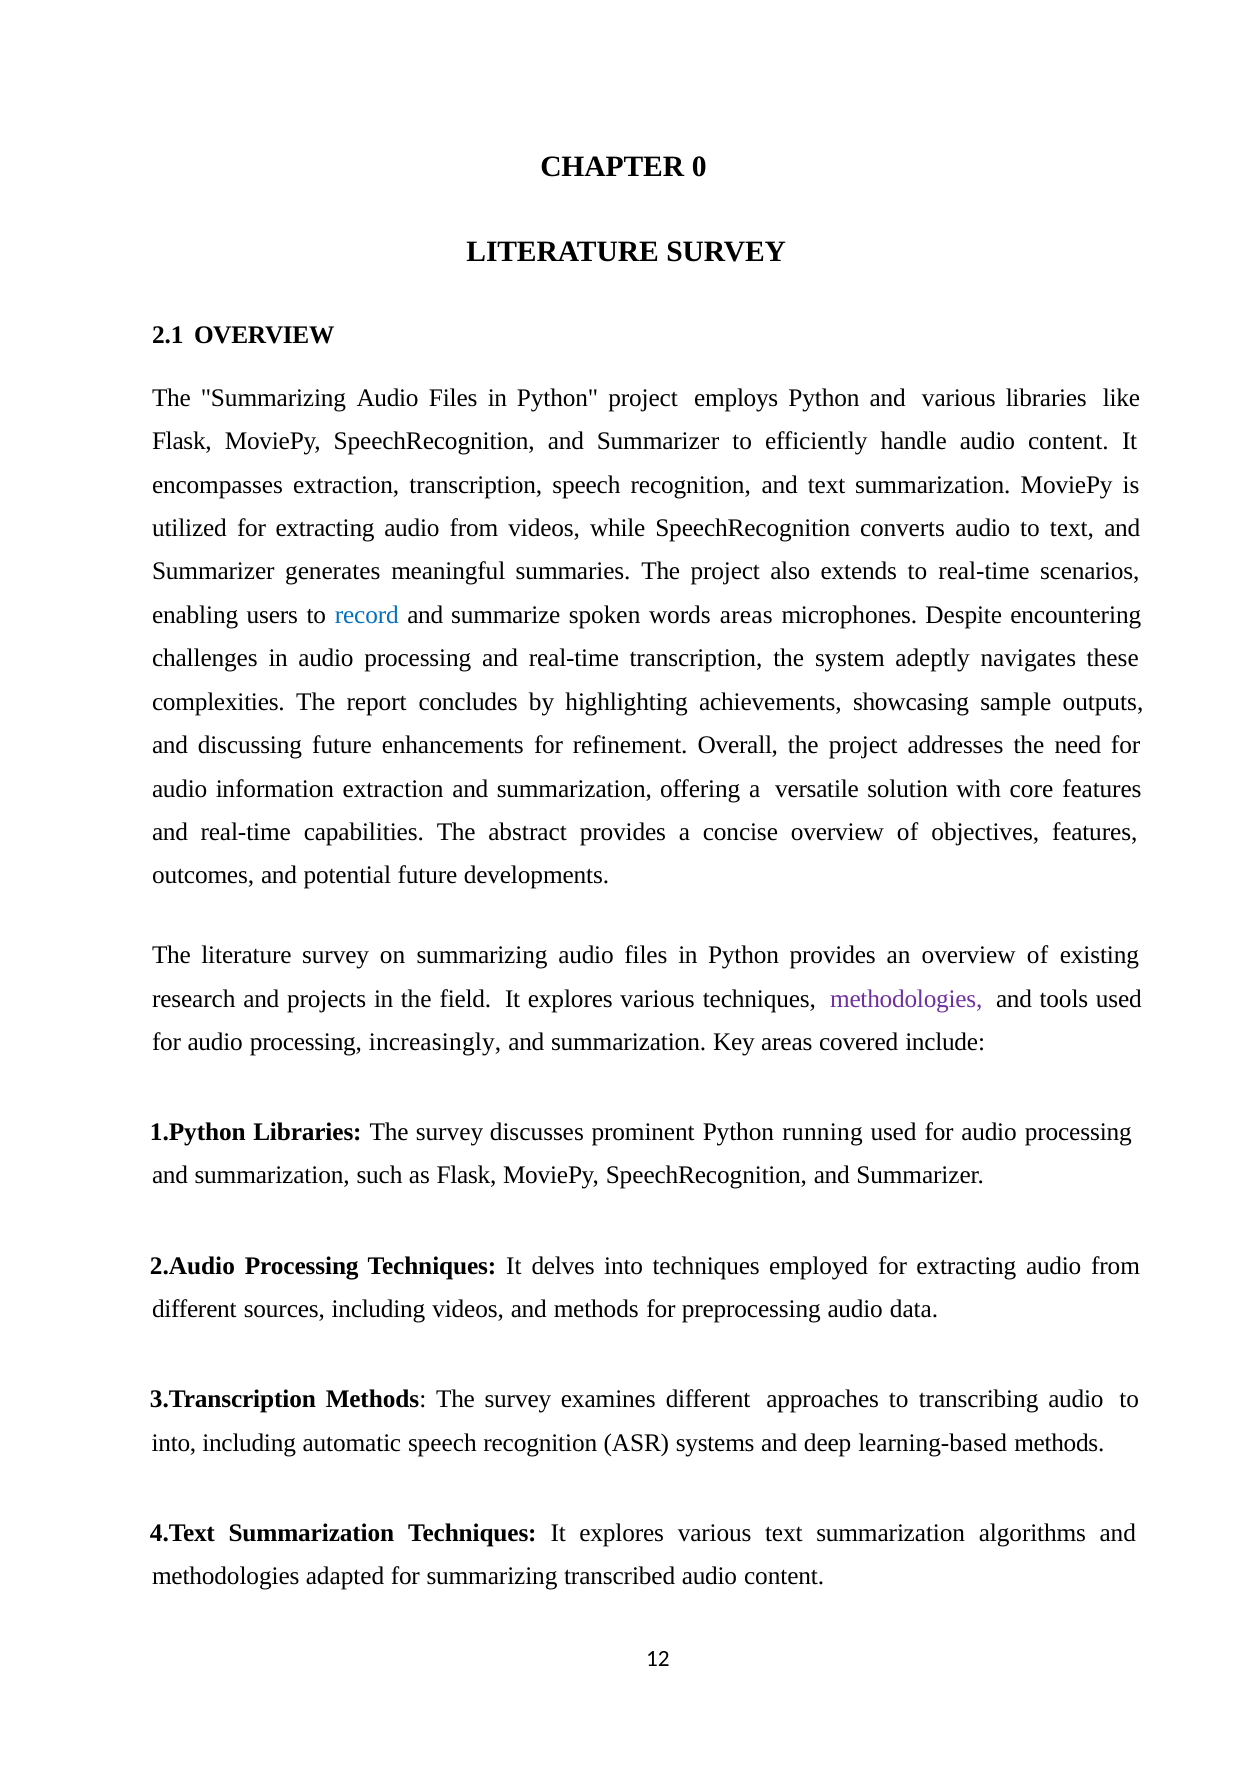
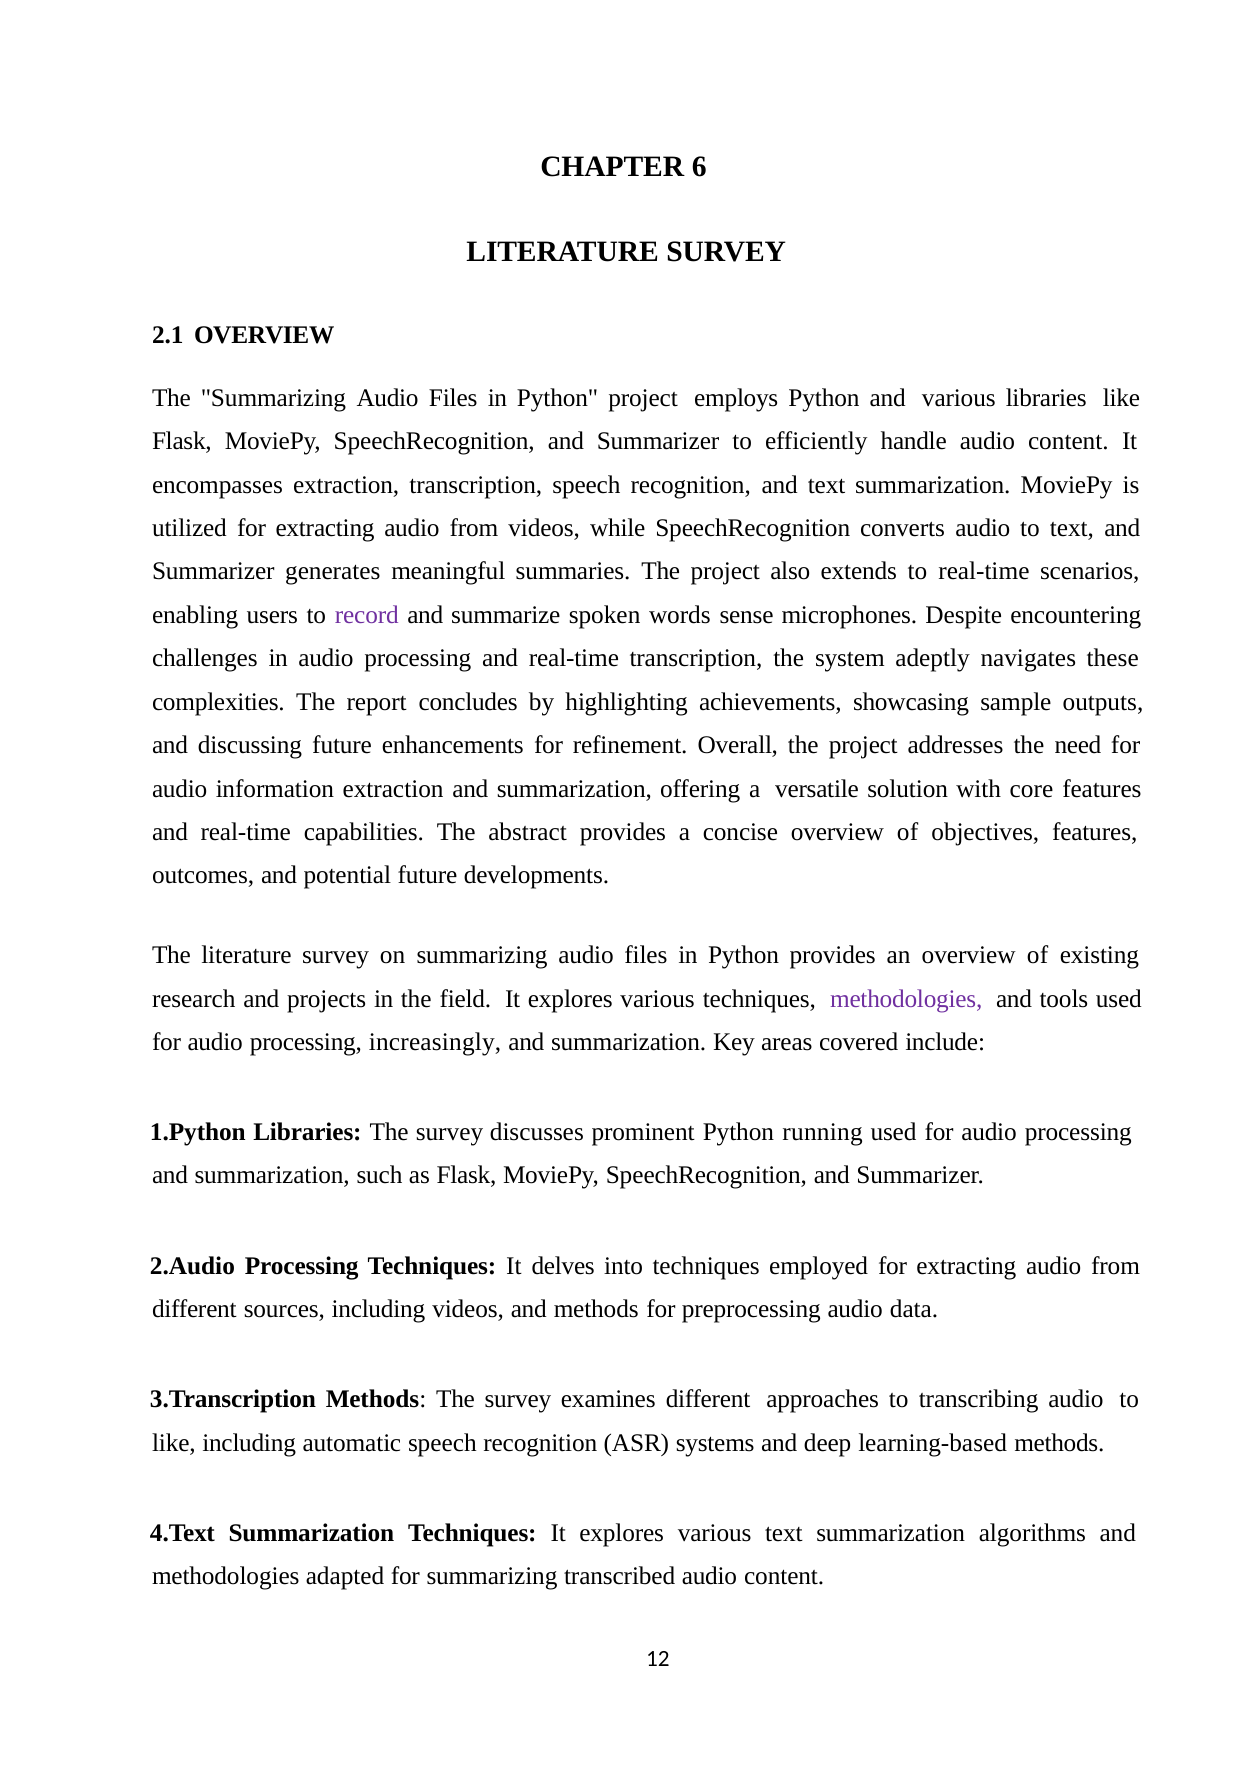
0: 0 -> 6
record colour: blue -> purple
words areas: areas -> sense
into at (174, 1443): into -> like
